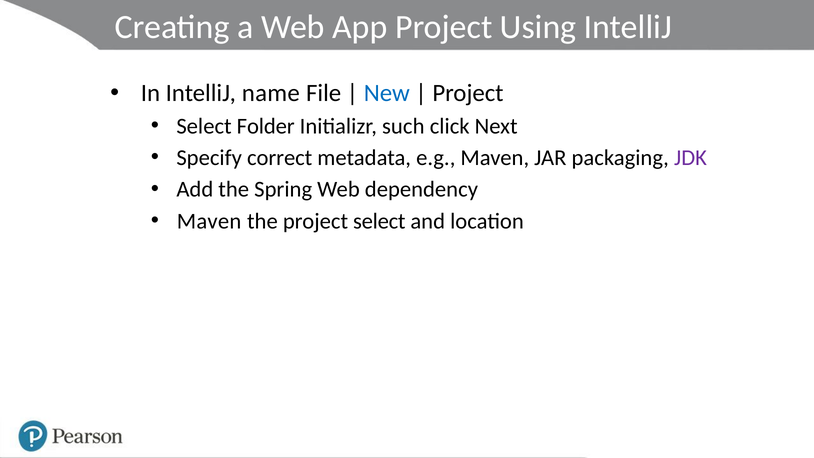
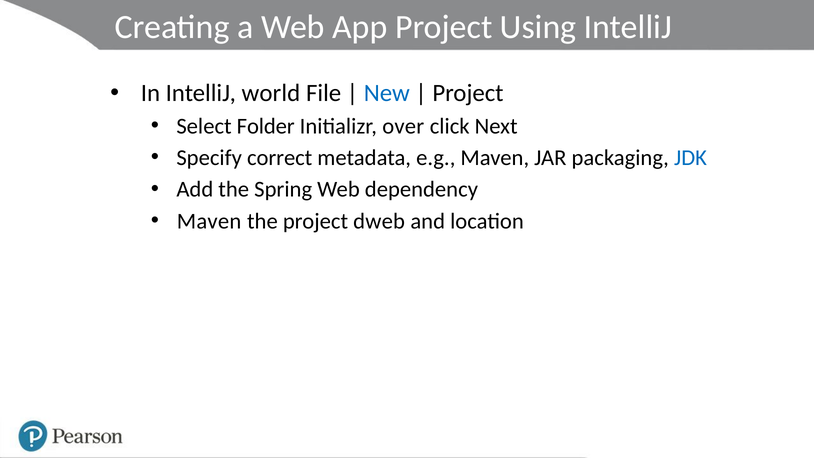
name: name -> world
such: such -> over
JDK colour: purple -> blue
project select: select -> dweb
